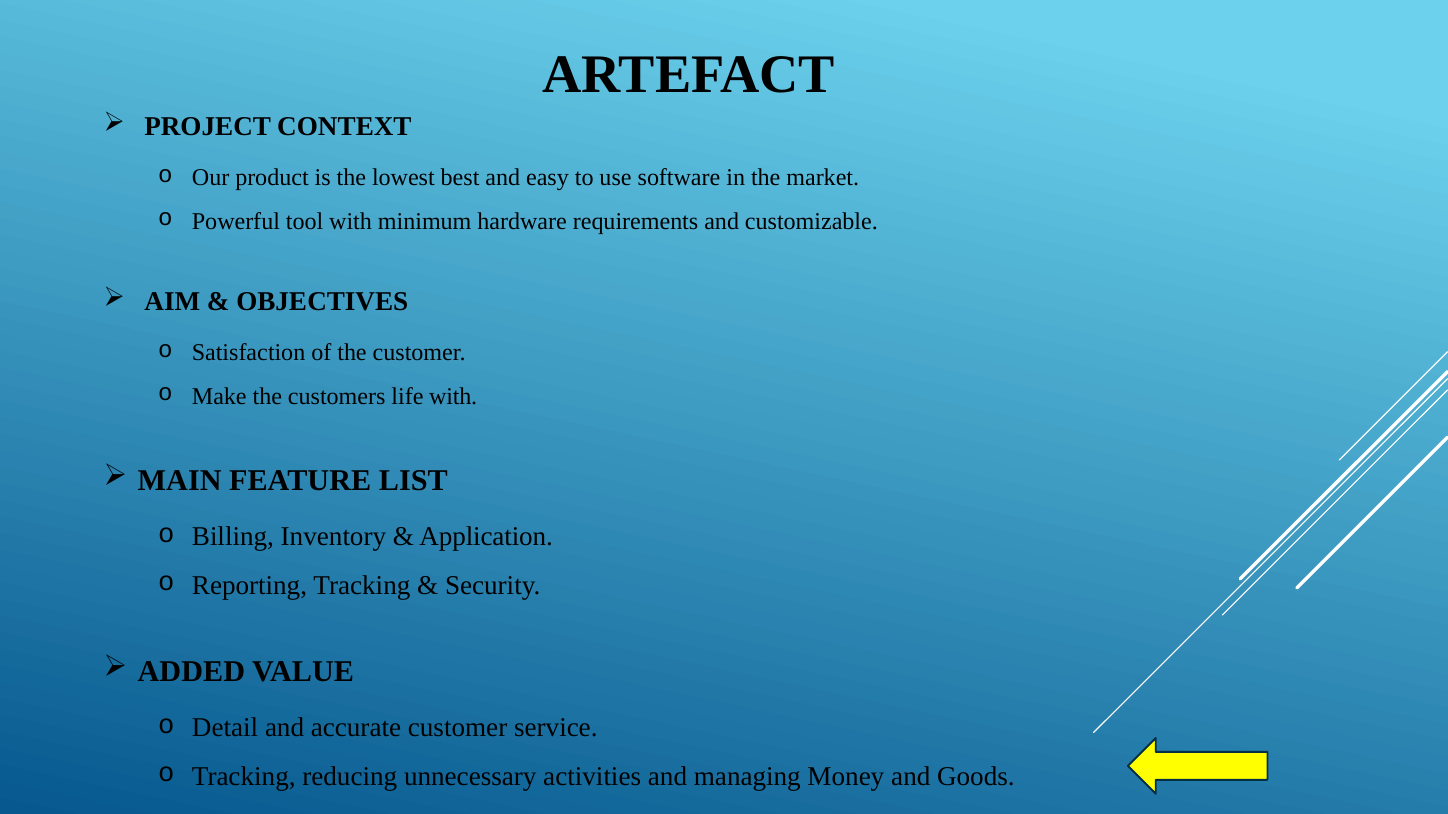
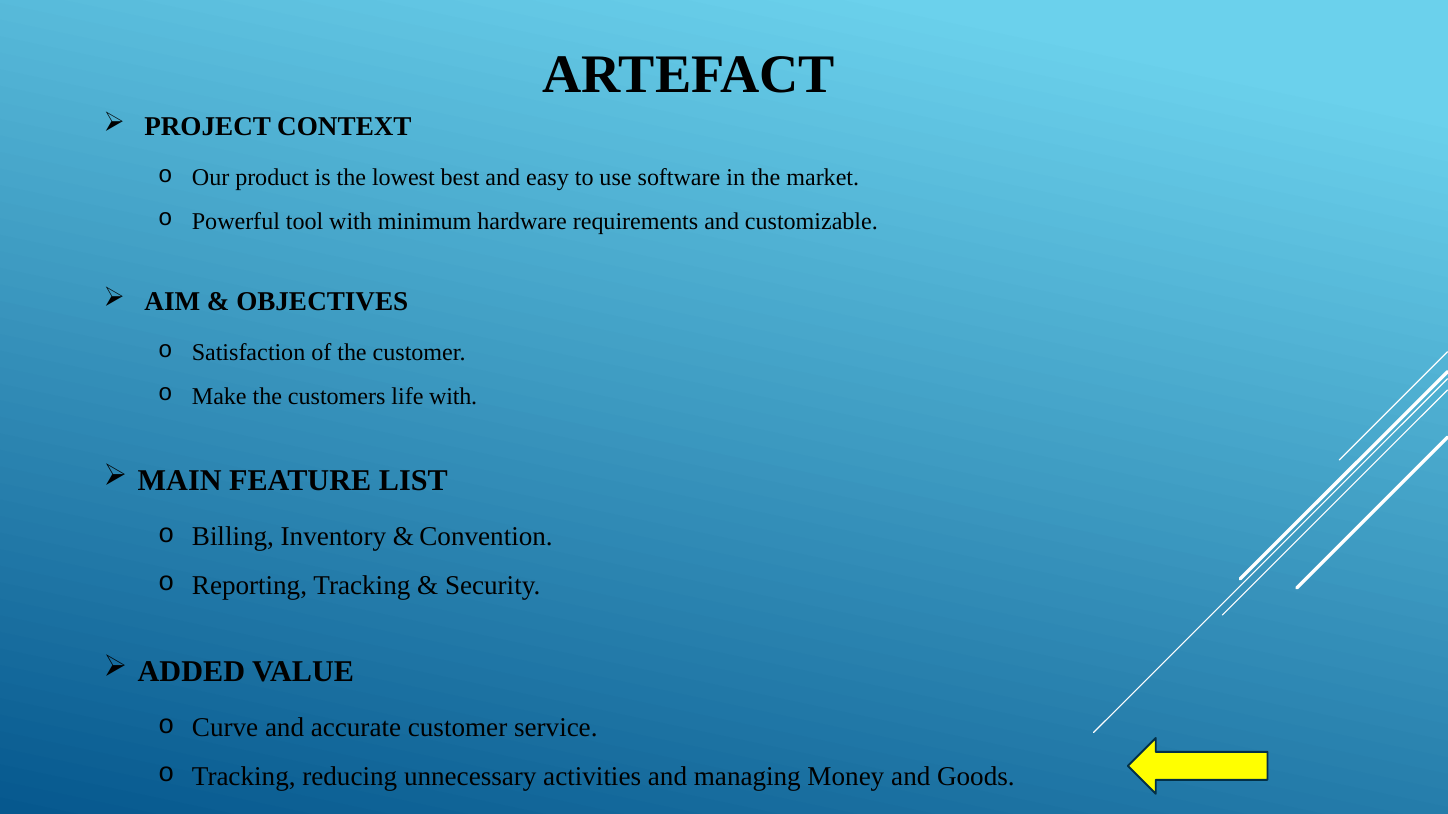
Application: Application -> Convention
Detail: Detail -> Curve
